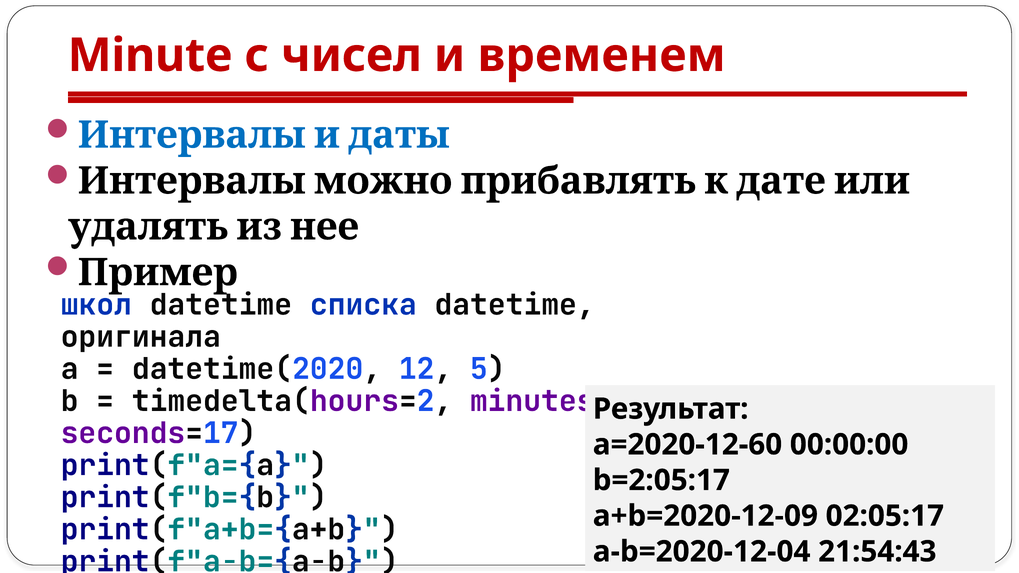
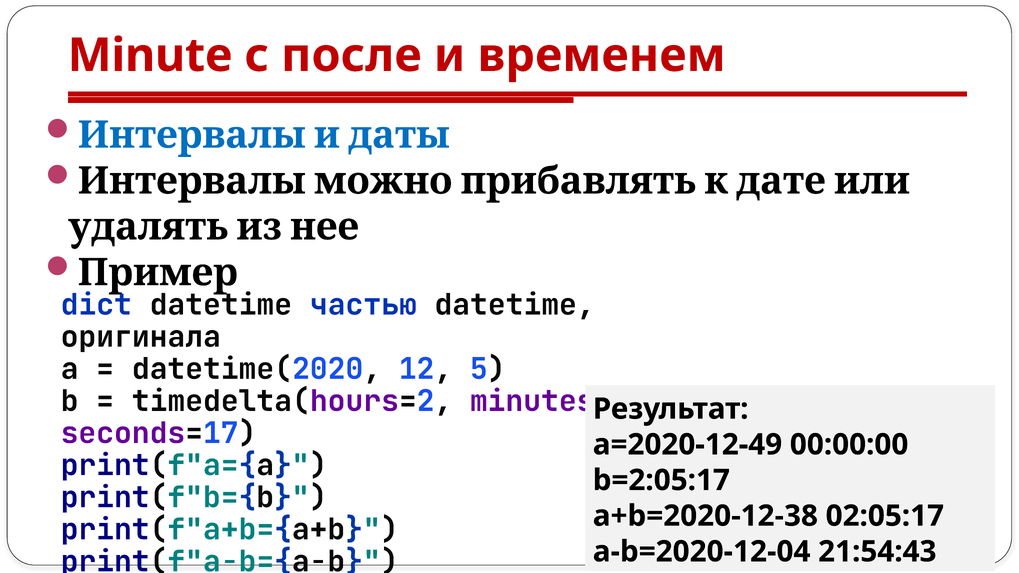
чисел: чисел -> после
школ: школ -> dict
списка: списка -> частью
a=2020-12-60: a=2020-12-60 -> a=2020-12-49
a+b=2020-12-09: a+b=2020-12-09 -> a+b=2020-12-38
